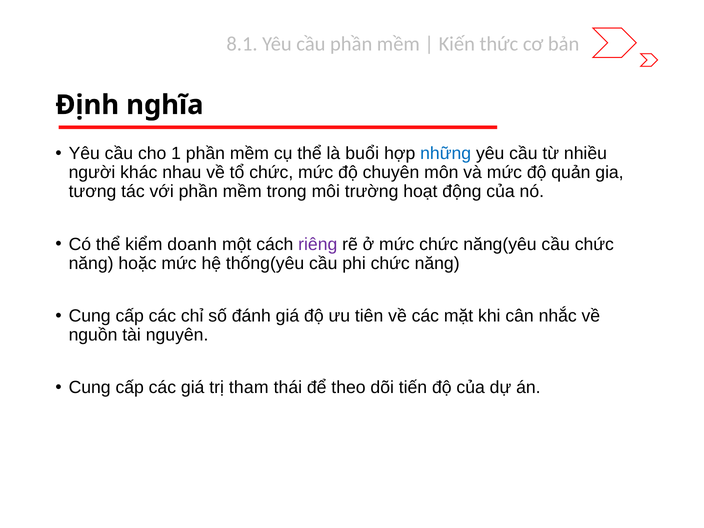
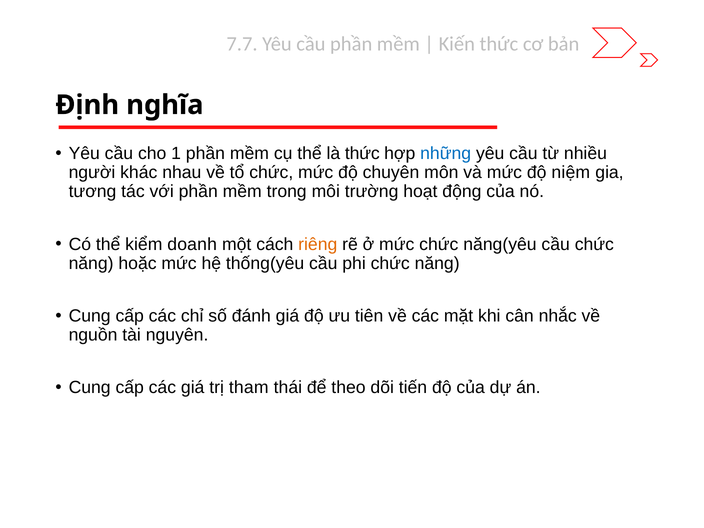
8.1: 8.1 -> 7.7
là buổi: buổi -> thức
quản: quản -> niệm
riêng colour: purple -> orange
